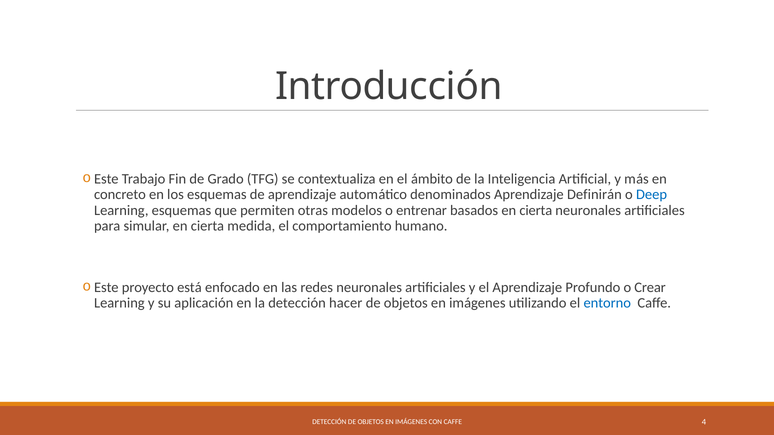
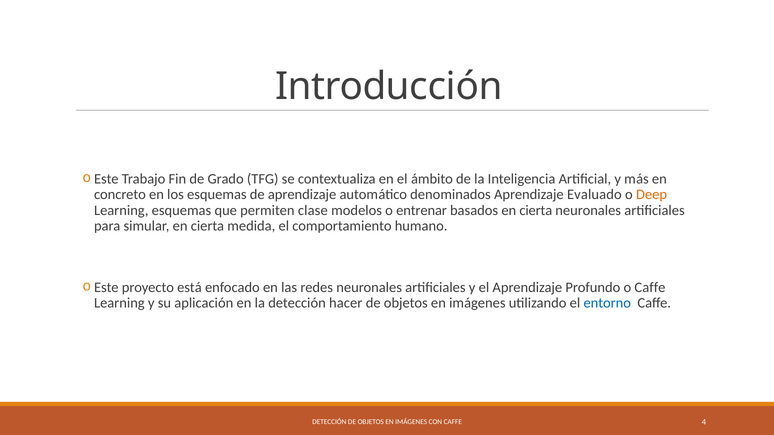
Definirán: Definirán -> Evaluado
Deep colour: blue -> orange
otras: otras -> clase
o Crear: Crear -> Caffe
